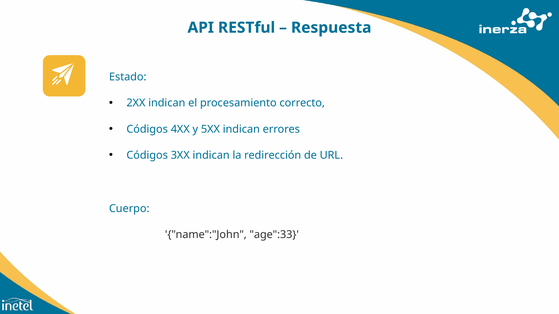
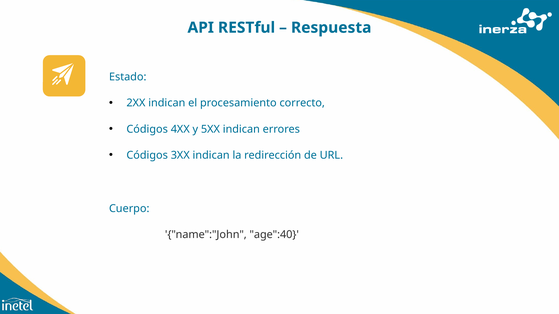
age":33: age":33 -> age":40
